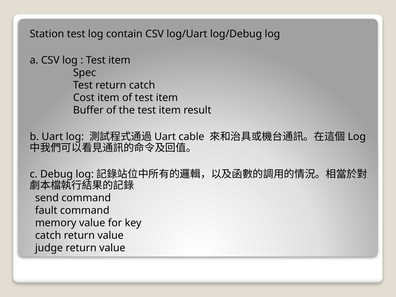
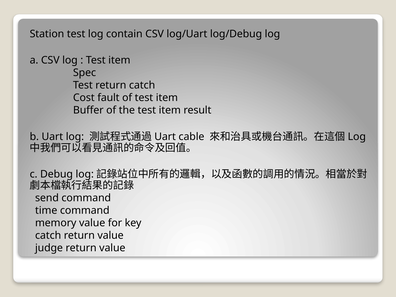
Cost item: item -> fault
fault: fault -> time
